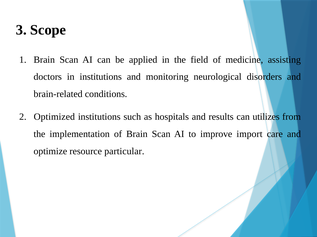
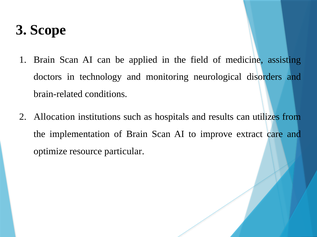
in institutions: institutions -> technology
Optimized: Optimized -> Allocation
import: import -> extract
